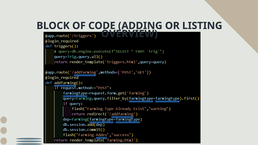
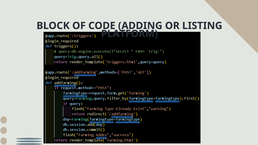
OVERVIEW: OVERVIEW -> PLATFORM
